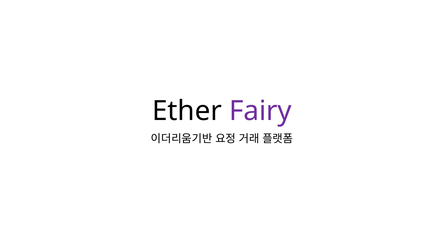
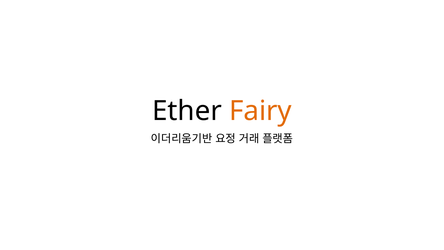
Fairy colour: purple -> orange
